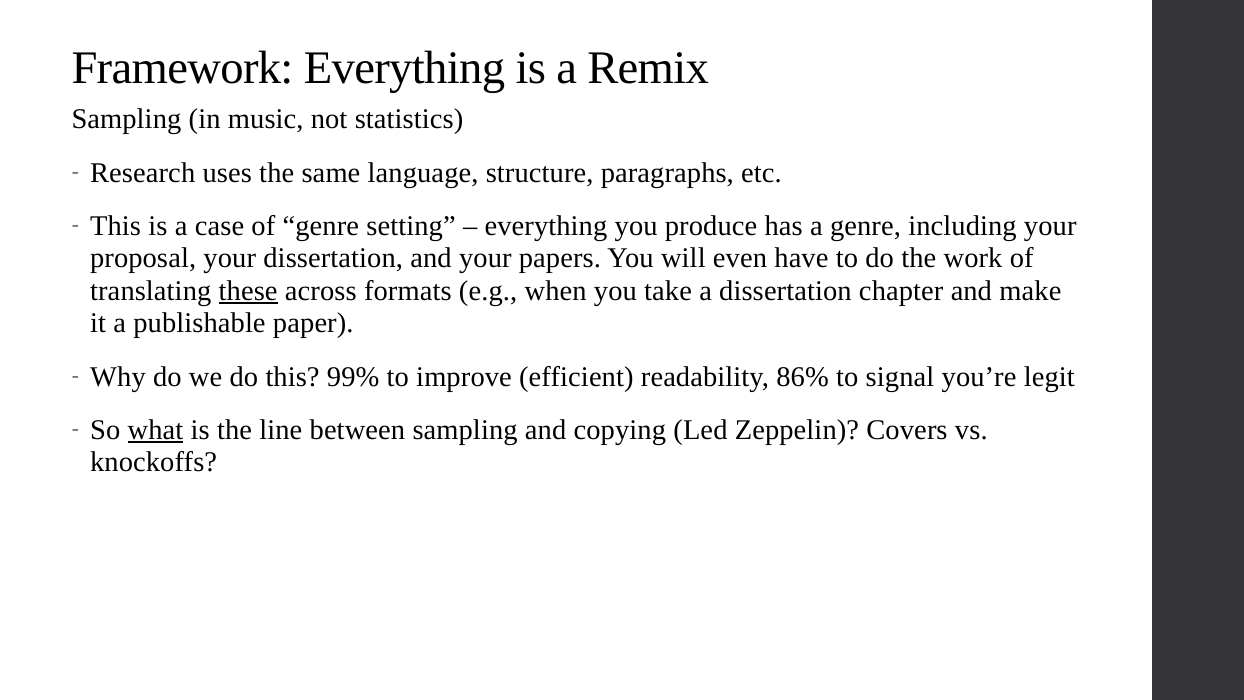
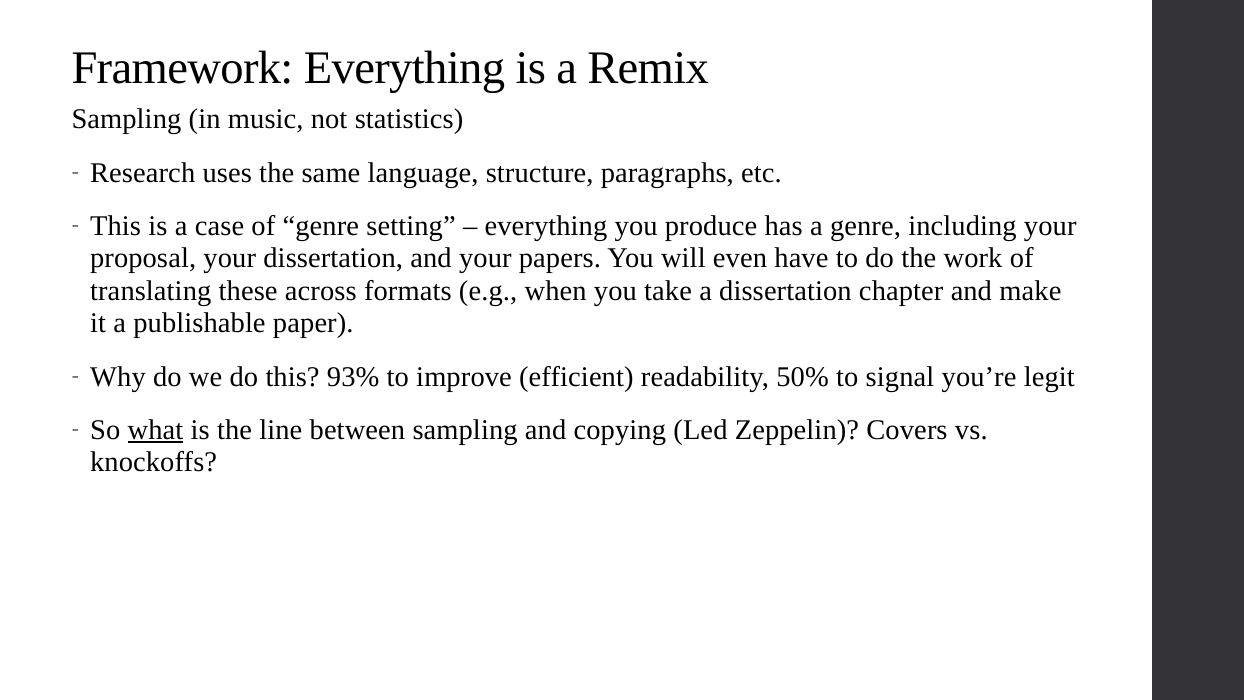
these underline: present -> none
99%: 99% -> 93%
86%: 86% -> 50%
